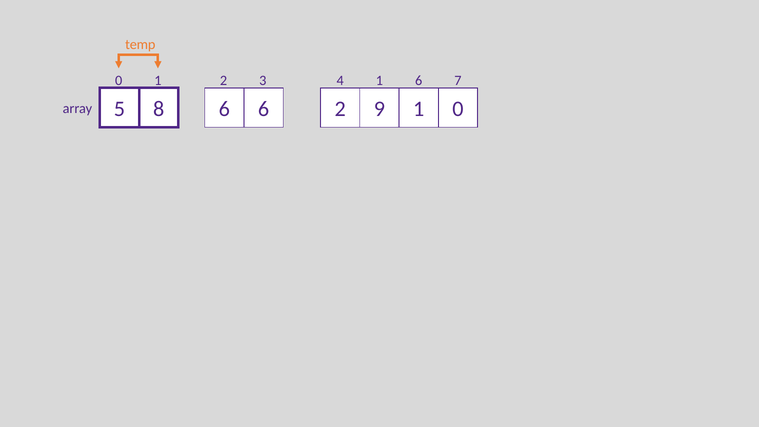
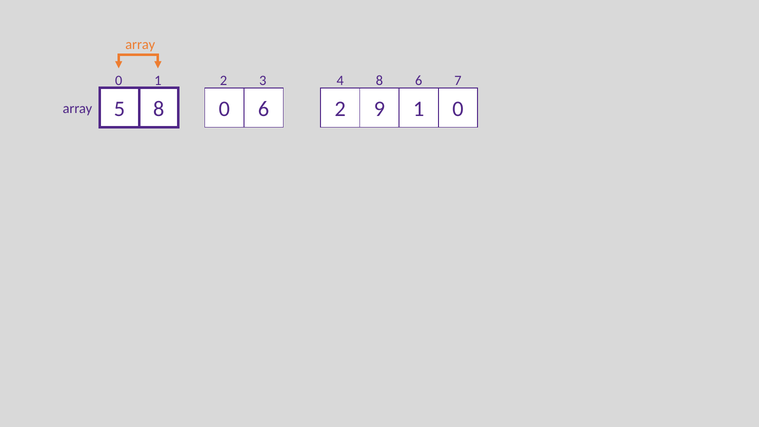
temp at (140, 44): temp -> array
4 1: 1 -> 8
8 6: 6 -> 0
